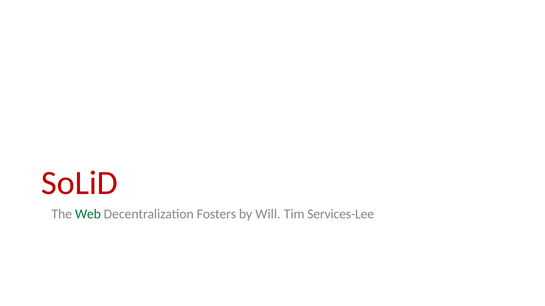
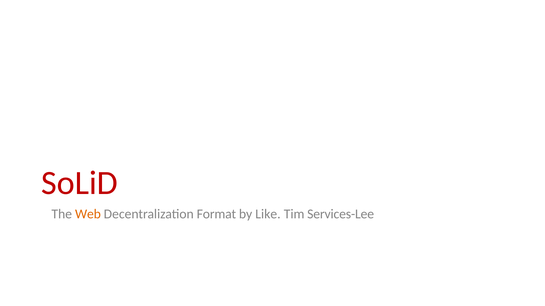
Web colour: green -> orange
Fosters: Fosters -> Format
Will: Will -> Like
